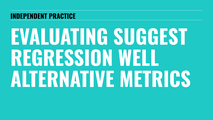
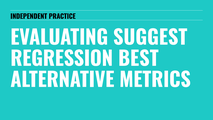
WELL: WELL -> BEST
